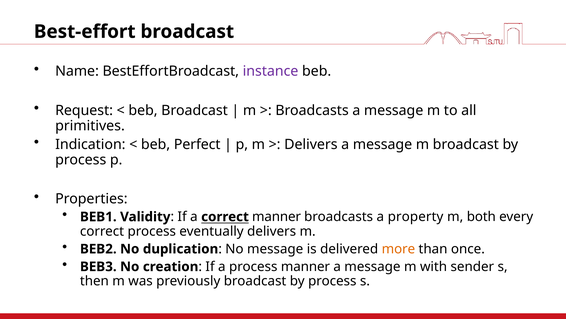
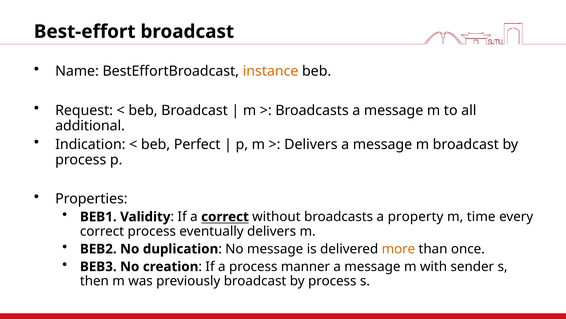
instance colour: purple -> orange
primitives: primitives -> additional
correct manner: manner -> without
both: both -> time
